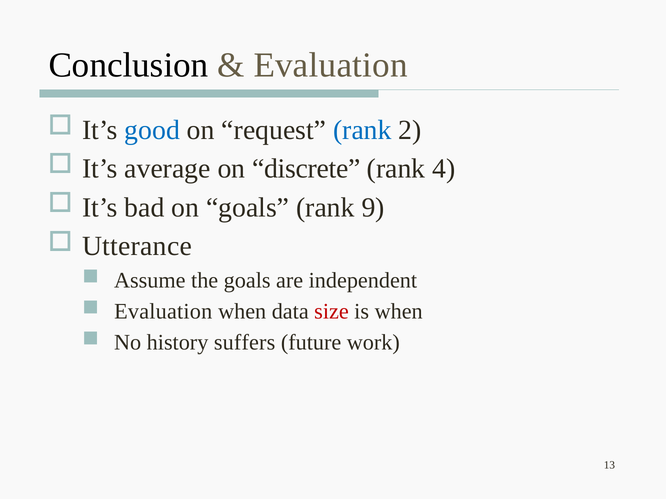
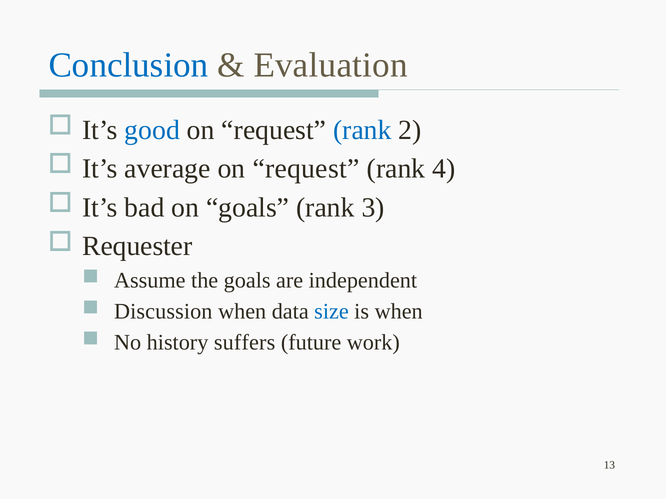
Conclusion colour: black -> blue
average on discrete: discrete -> request
9: 9 -> 3
Utterance: Utterance -> Requester
Evaluation at (163, 312): Evaluation -> Discussion
size colour: red -> blue
